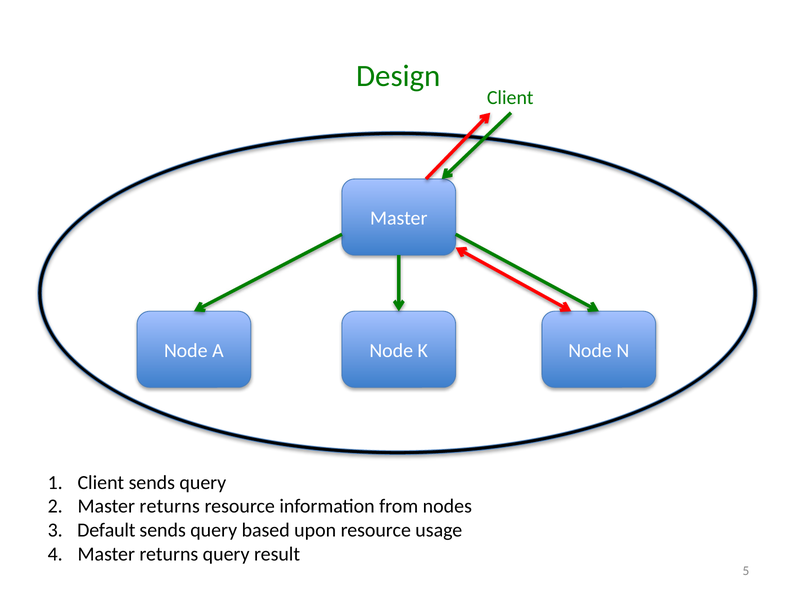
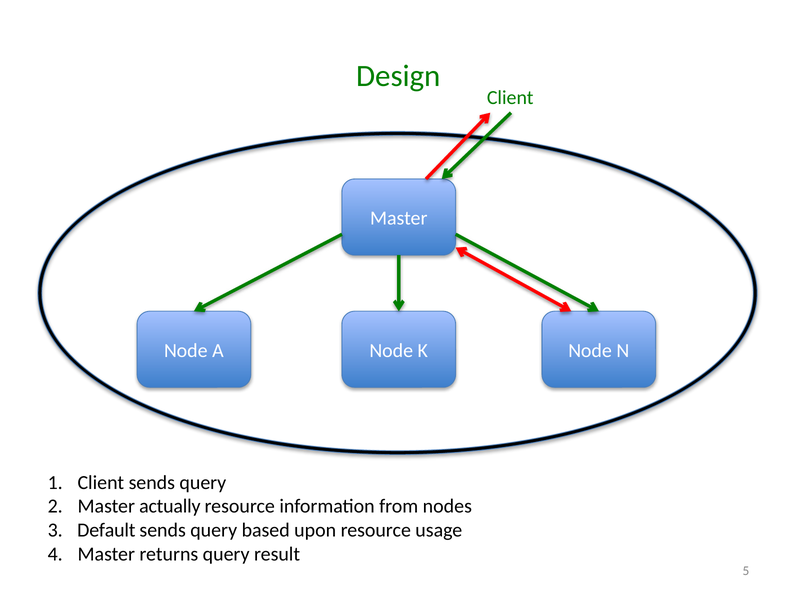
returns at (170, 506): returns -> actually
